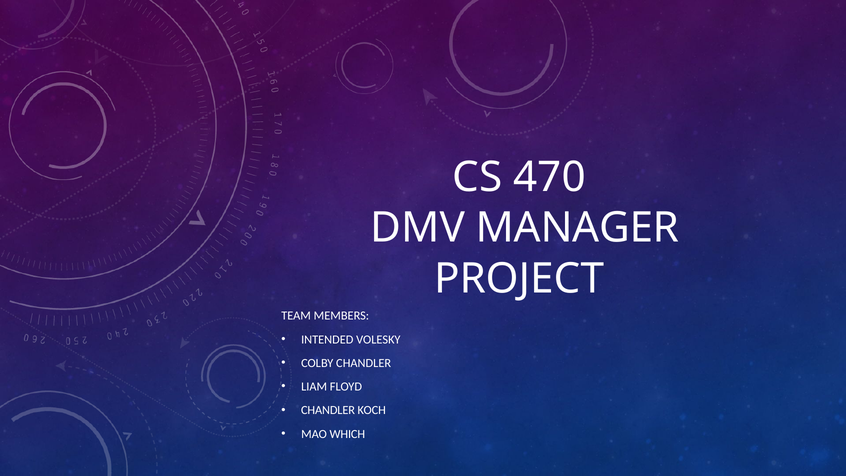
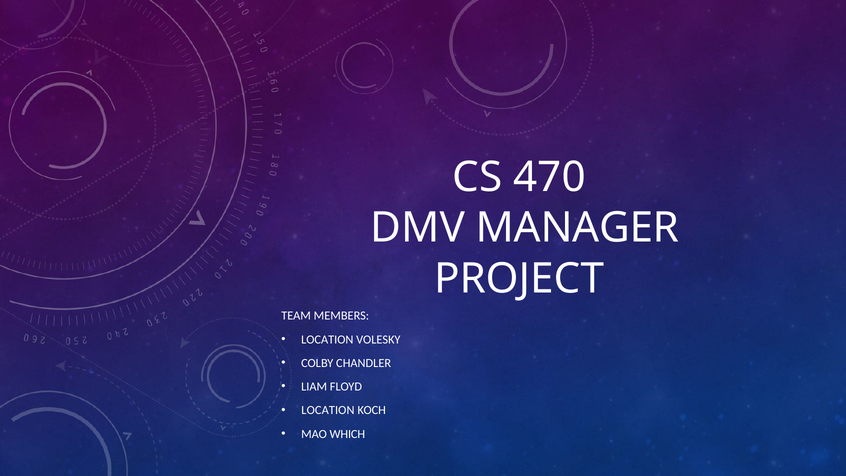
INTENDED at (327, 339): INTENDED -> LOCATION
CHANDLER at (328, 410): CHANDLER -> LOCATION
